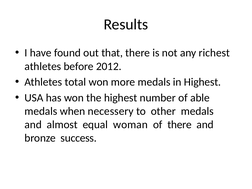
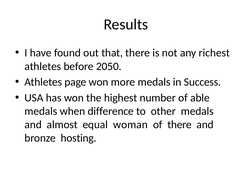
2012: 2012 -> 2050
total: total -> page
in Highest: Highest -> Success
necessery: necessery -> difference
success: success -> hosting
